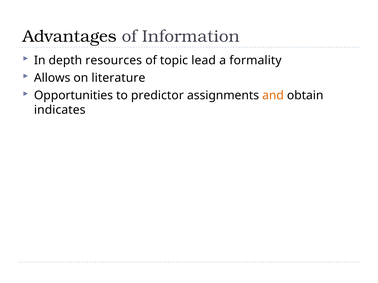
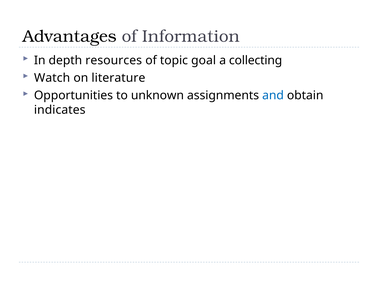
lead: lead -> goal
formality: formality -> collecting
Allows: Allows -> Watch
predictor: predictor -> unknown
and colour: orange -> blue
